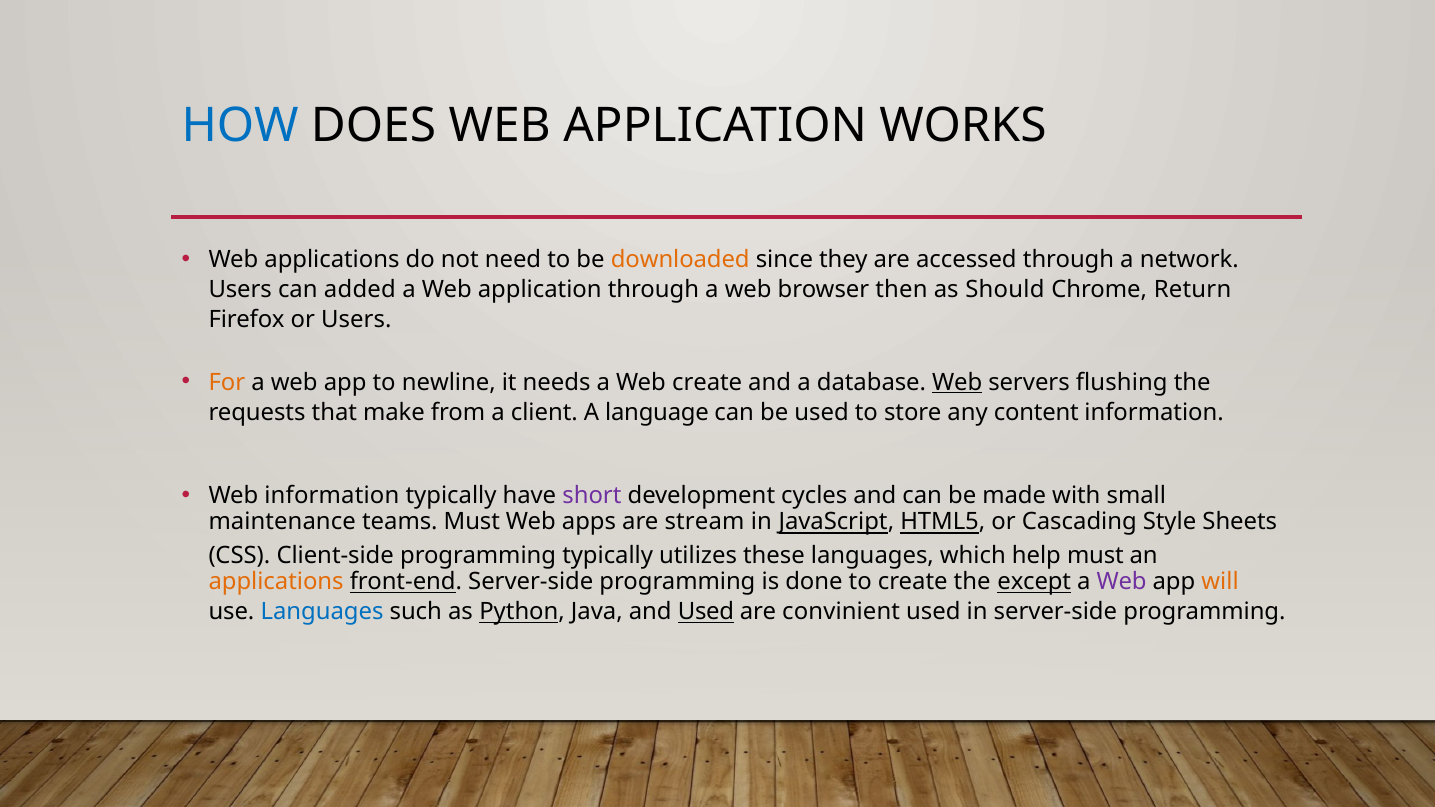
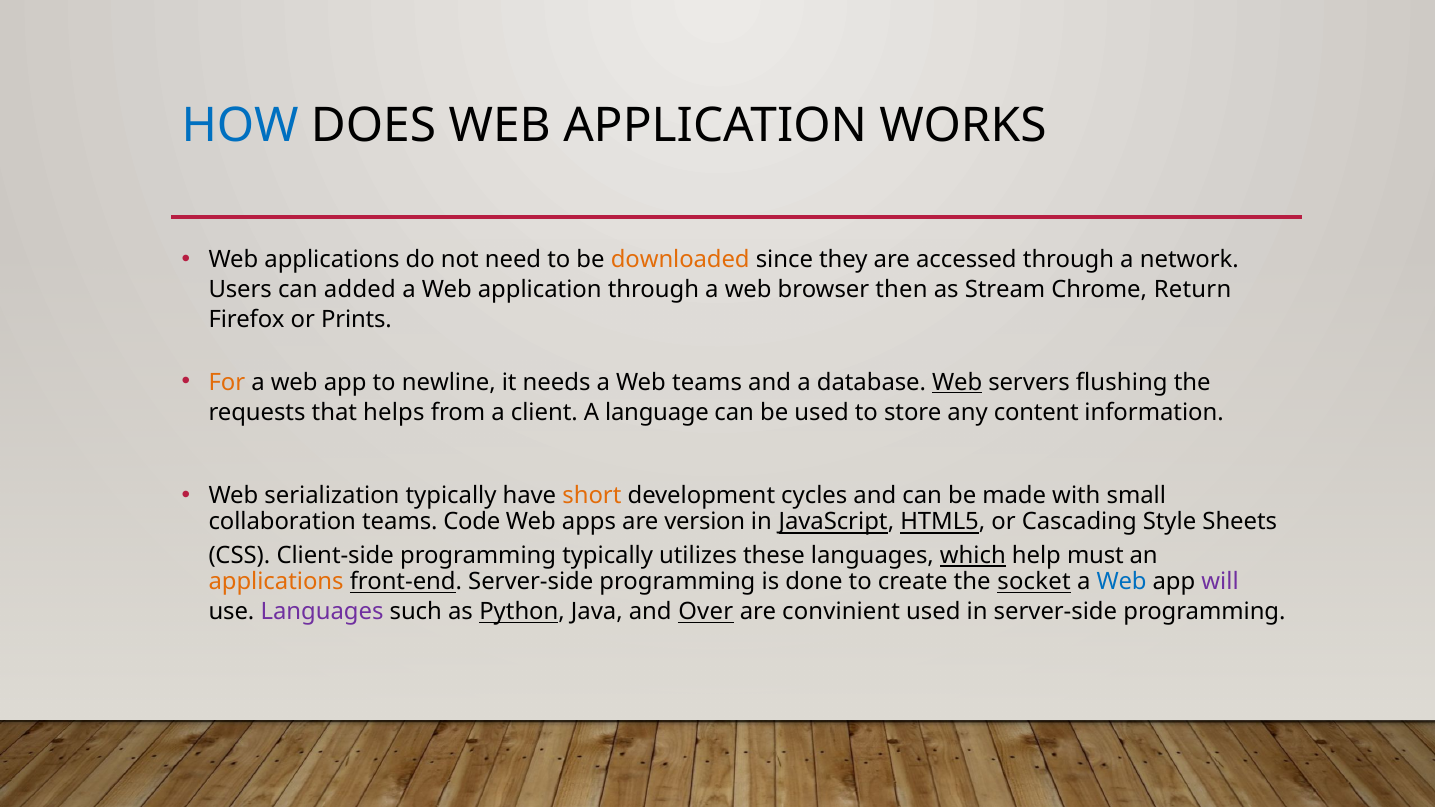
Should: Should -> Stream
or Users: Users -> Prints
Web create: create -> teams
make: make -> helps
Web information: information -> serialization
short colour: purple -> orange
maintenance: maintenance -> collaboration
teams Must: Must -> Code
stream: stream -> version
which underline: none -> present
except: except -> socket
Web at (1122, 582) colour: purple -> blue
will colour: orange -> purple
Languages at (322, 612) colour: blue -> purple
and Used: Used -> Over
